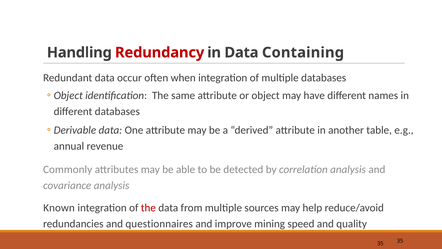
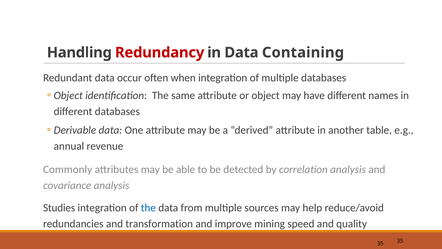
Known: Known -> Studies
the at (148, 207) colour: red -> blue
questionnaires: questionnaires -> transformation
